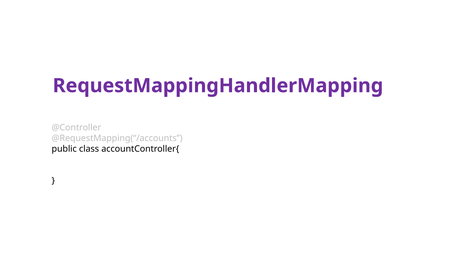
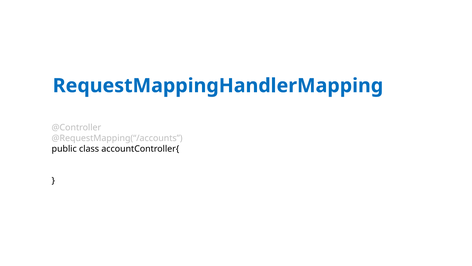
RequestMappingHandlerMapping colour: purple -> blue
